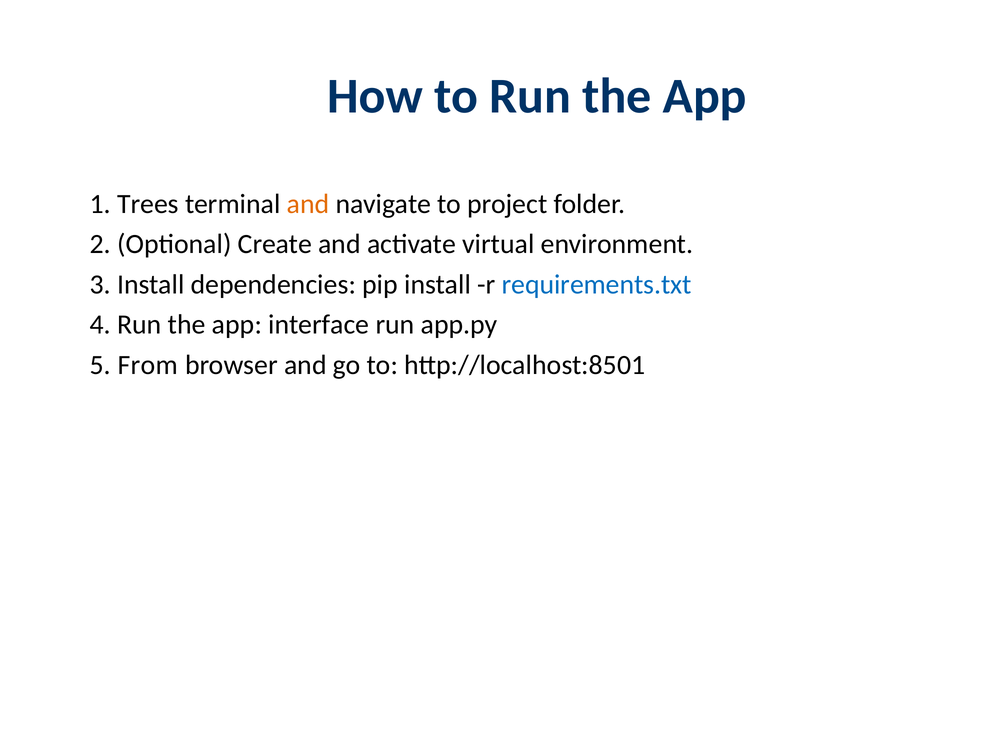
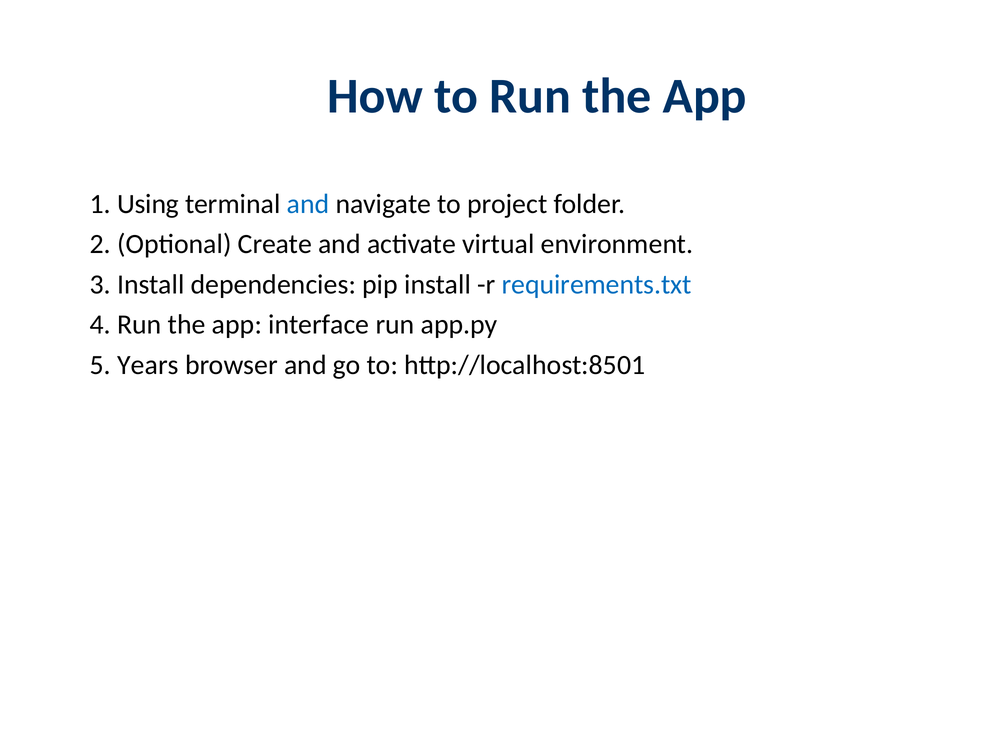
Trees: Trees -> Using
and at (308, 204) colour: orange -> blue
From: From -> Years
